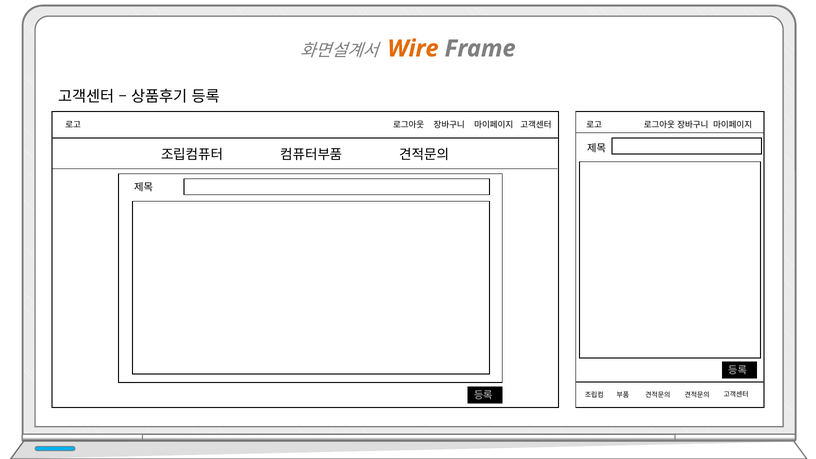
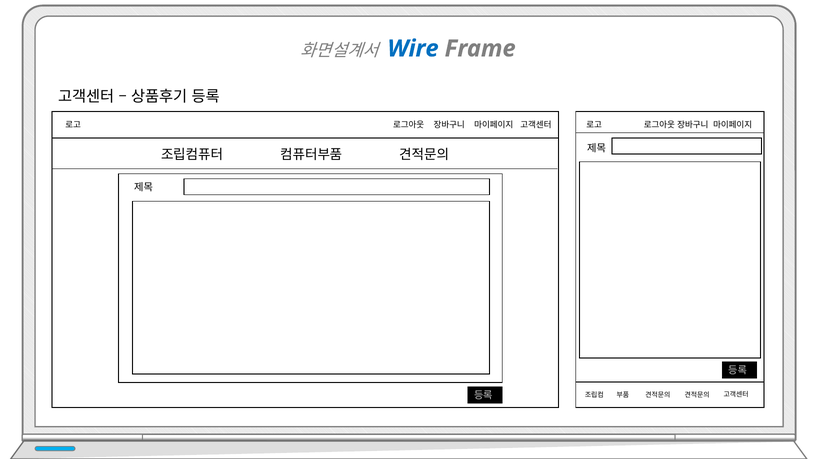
Wire colour: orange -> blue
